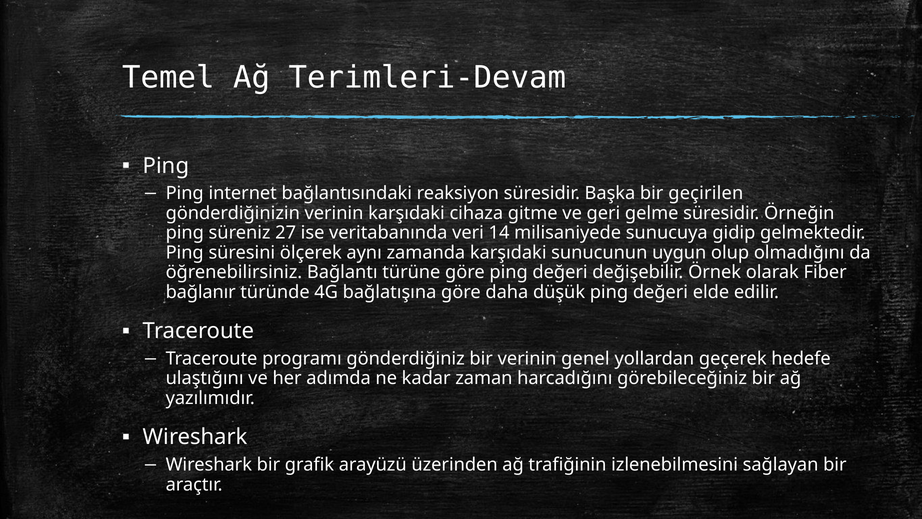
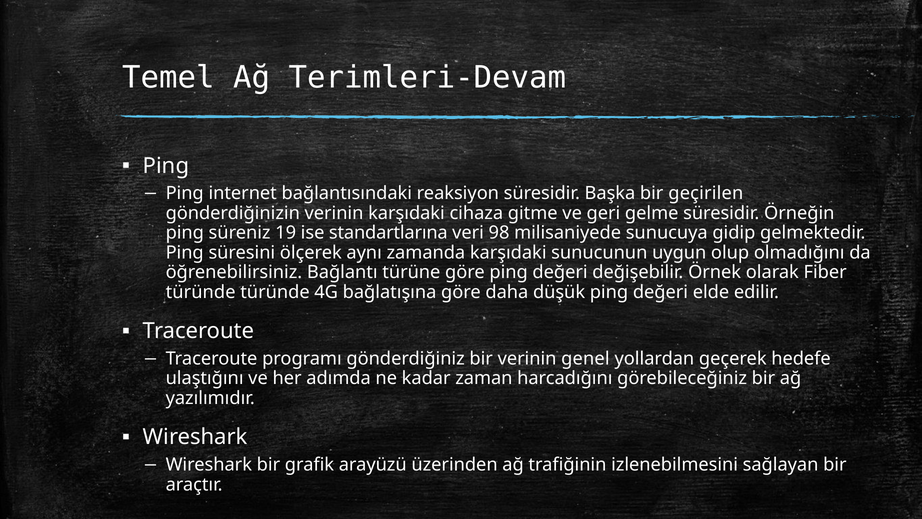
27: 27 -> 19
veritabanında: veritabanında -> standartlarına
14: 14 -> 98
bağlanır at (201, 292): bağlanır -> türünde
